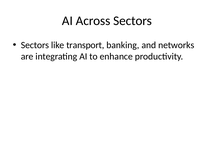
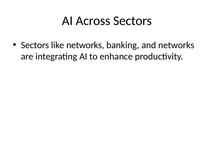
like transport: transport -> networks
